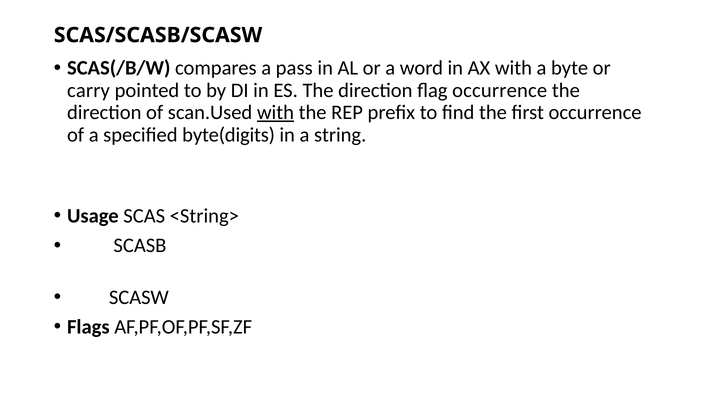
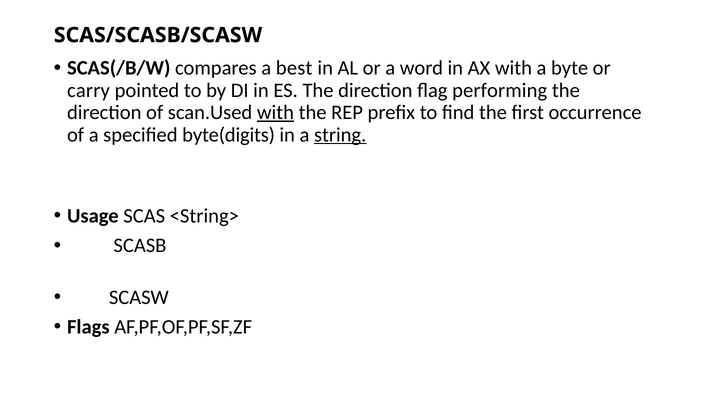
pass: pass -> best
flag occurrence: occurrence -> performing
string underline: none -> present
